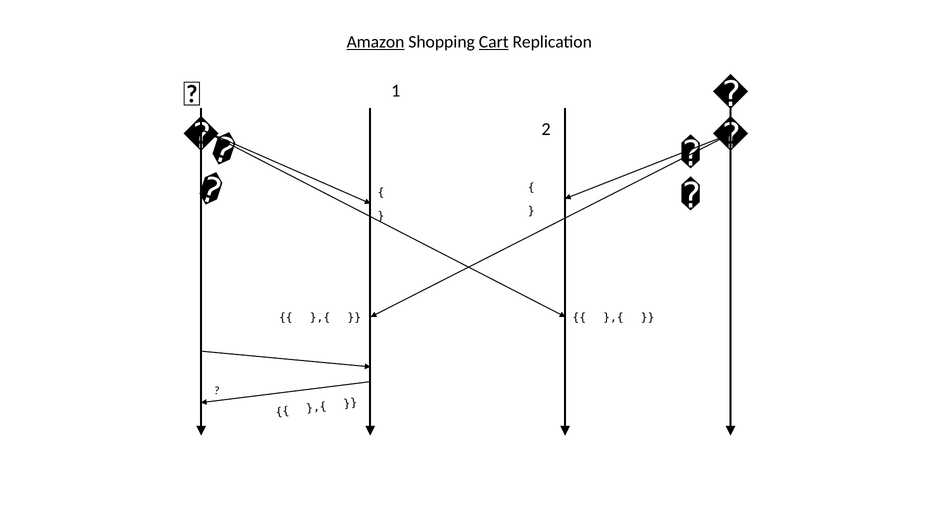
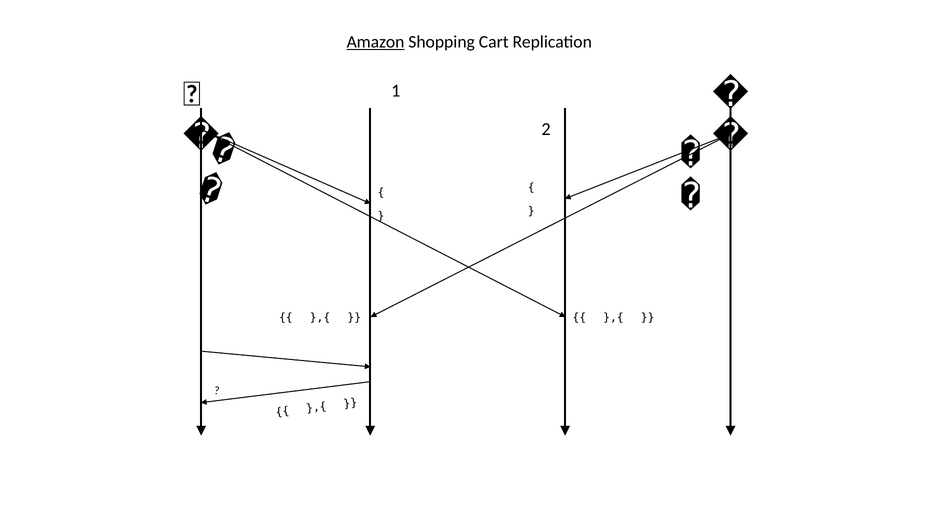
Cart underline: present -> none
